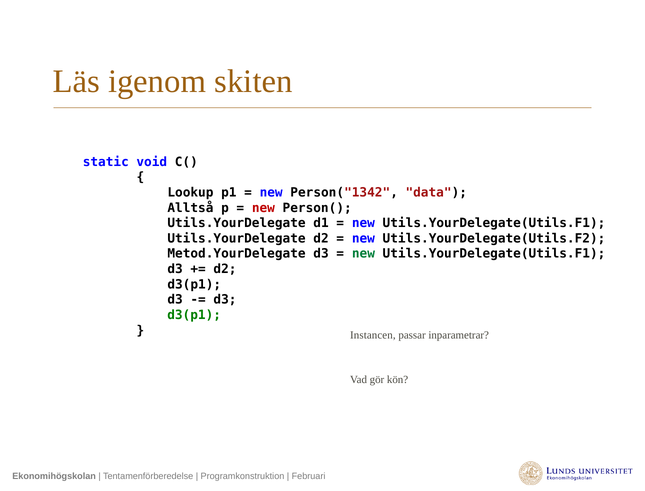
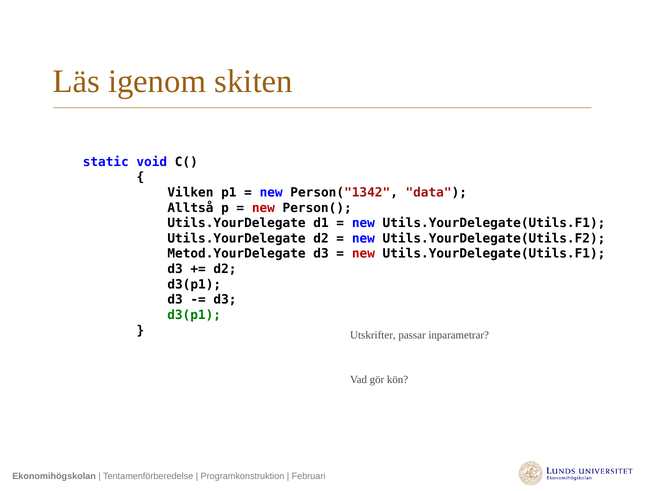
Lookup: Lookup -> Vilken
new at (363, 253) colour: green -> red
Instancen: Instancen -> Utskrifter
